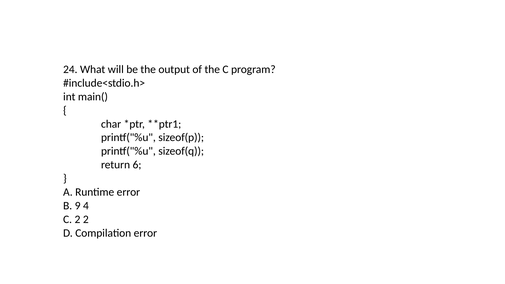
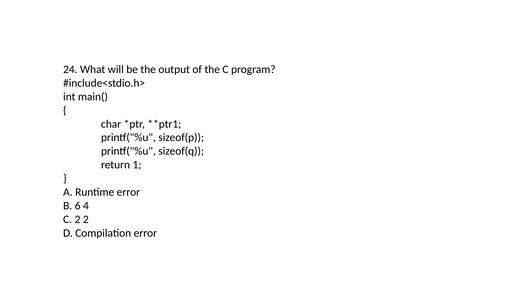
6: 6 -> 1
9: 9 -> 6
